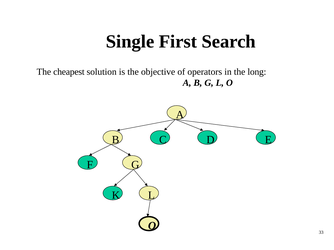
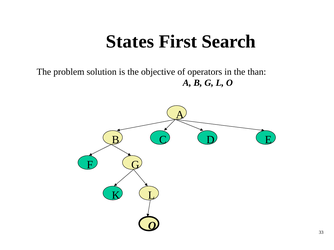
Single: Single -> States
cheapest: cheapest -> problem
long: long -> than
